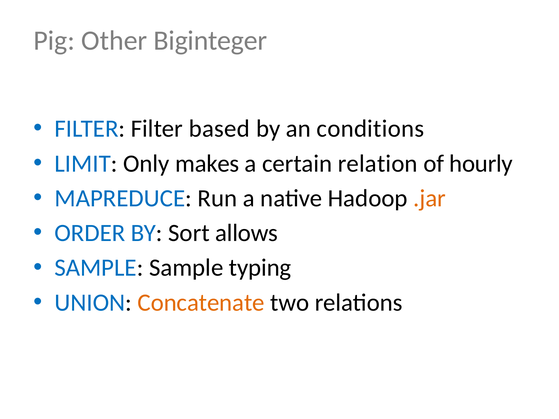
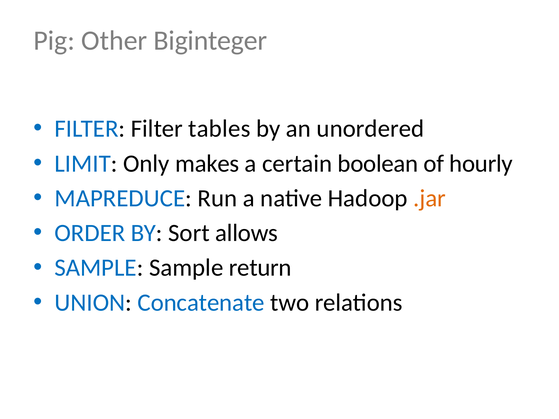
based: based -> tables
conditions: conditions -> unordered
relation: relation -> boolean
typing: typing -> return
Concatenate colour: orange -> blue
